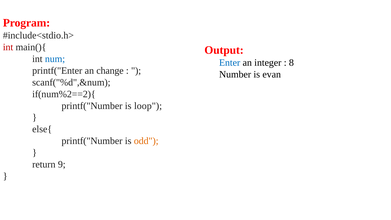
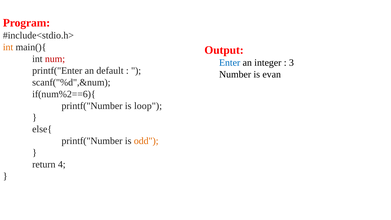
int at (8, 47) colour: red -> orange
num colour: blue -> red
8: 8 -> 3
change: change -> default
if(num%2==2){: if(num%2==2){ -> if(num%2==6){
9: 9 -> 4
